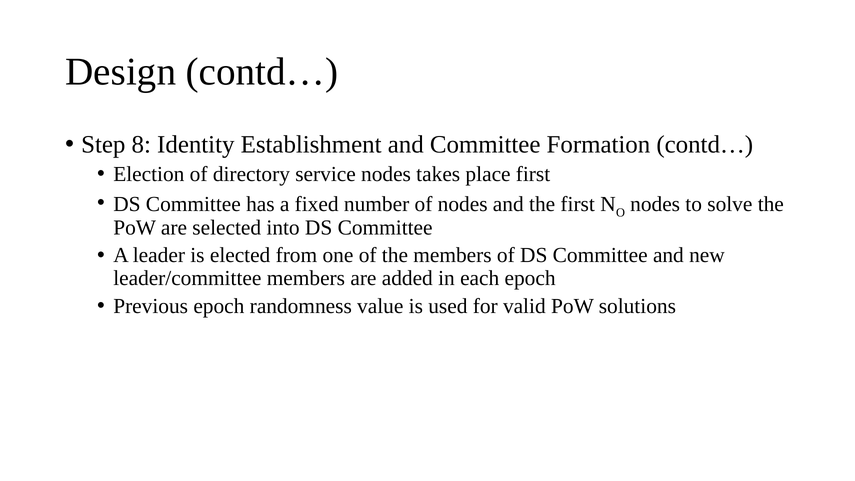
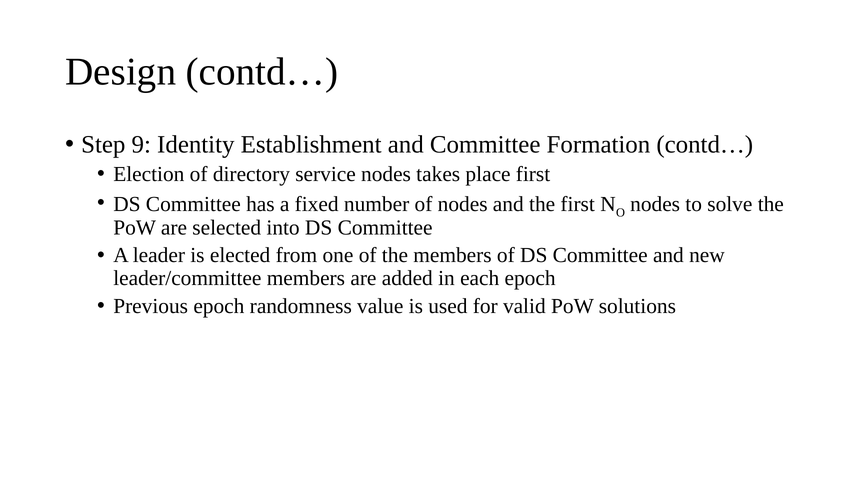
8: 8 -> 9
